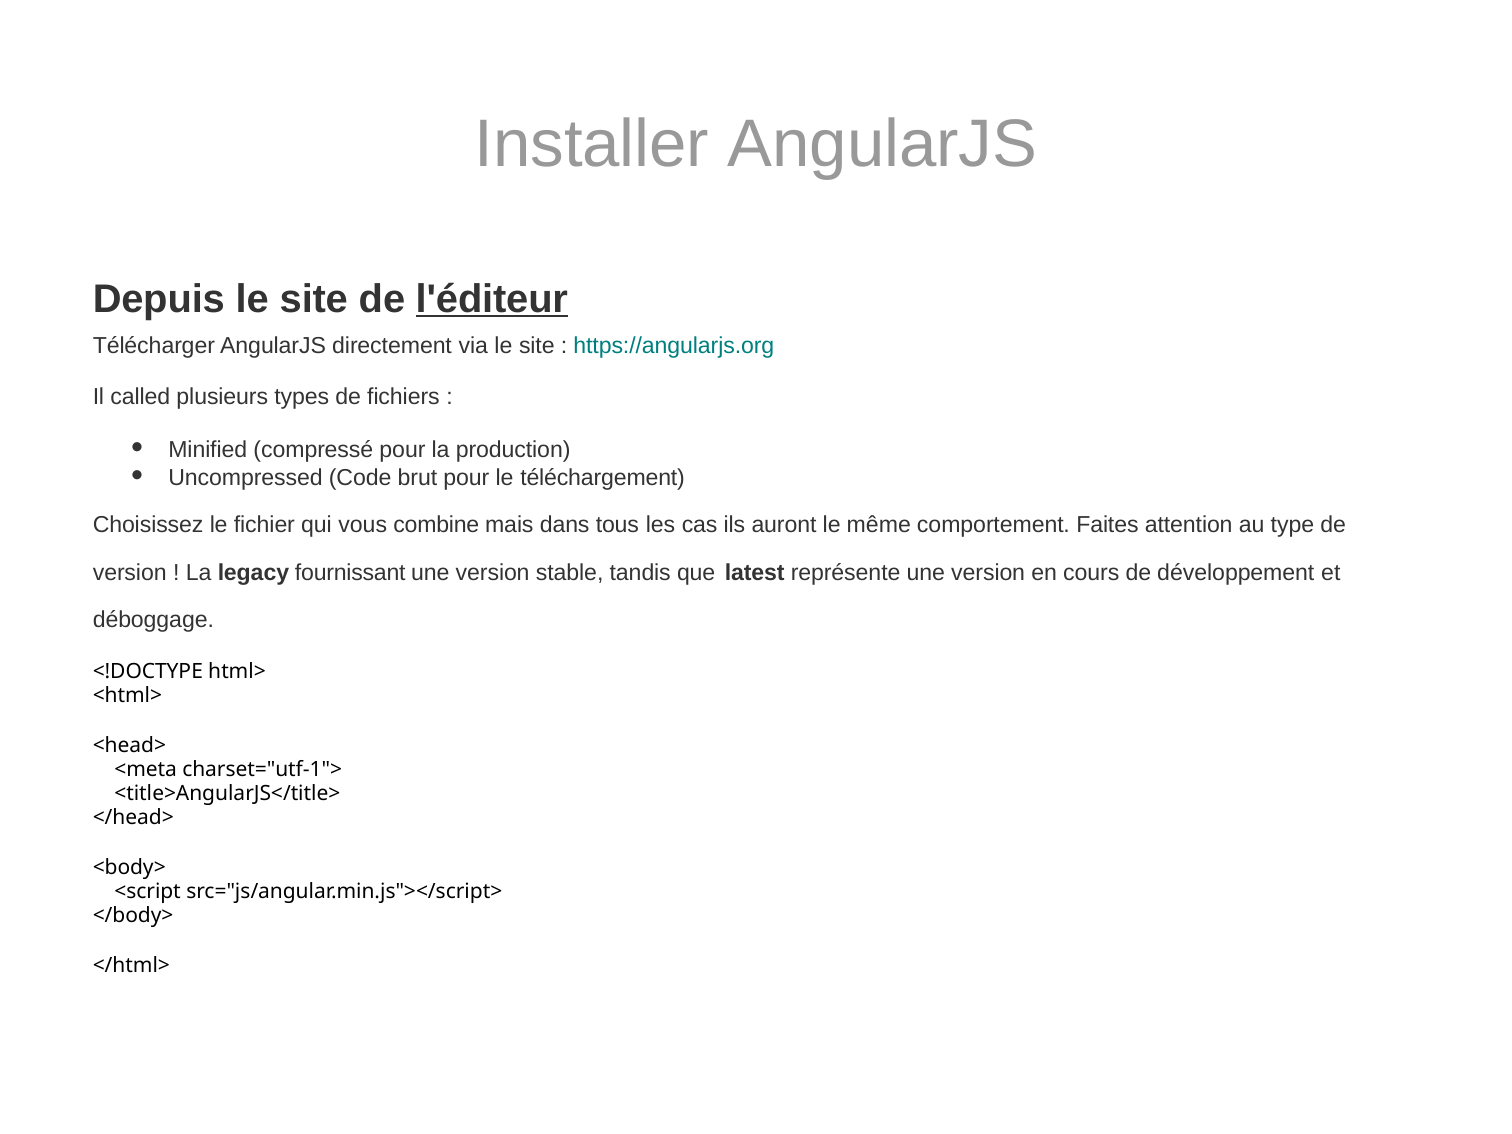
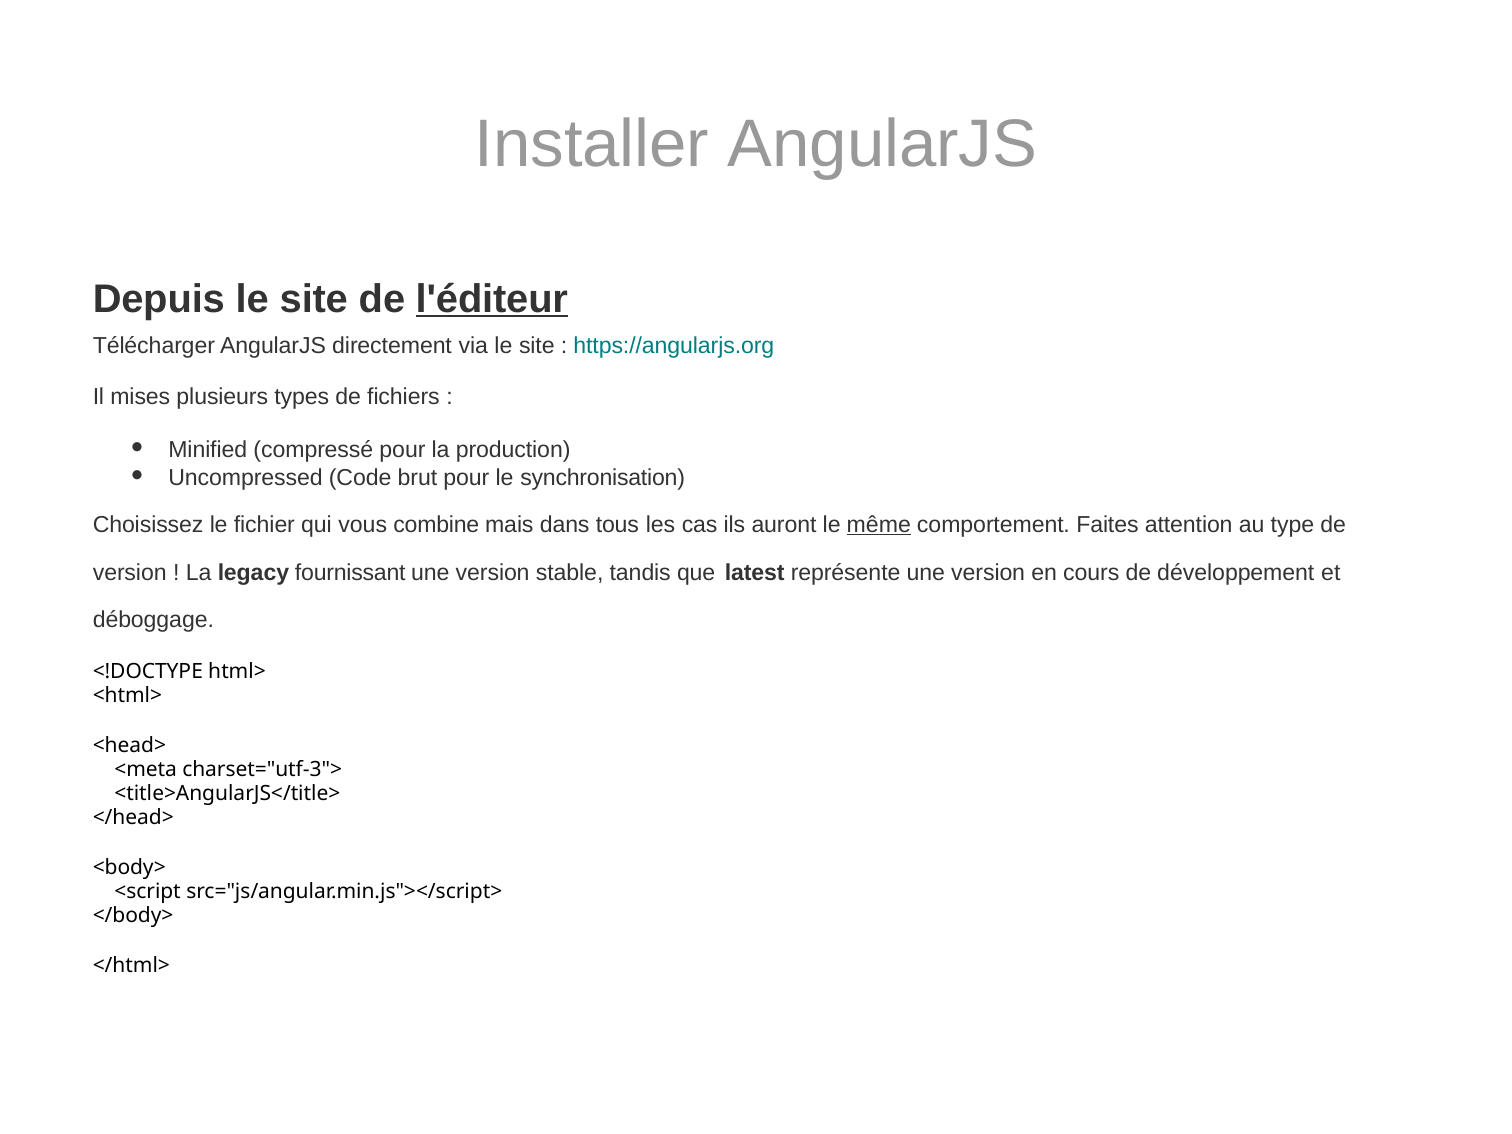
called: called -> mises
téléchargement: téléchargement -> synchronisation
même underline: none -> present
charset="utf-1">: charset="utf-1"> -> charset="utf-3">
